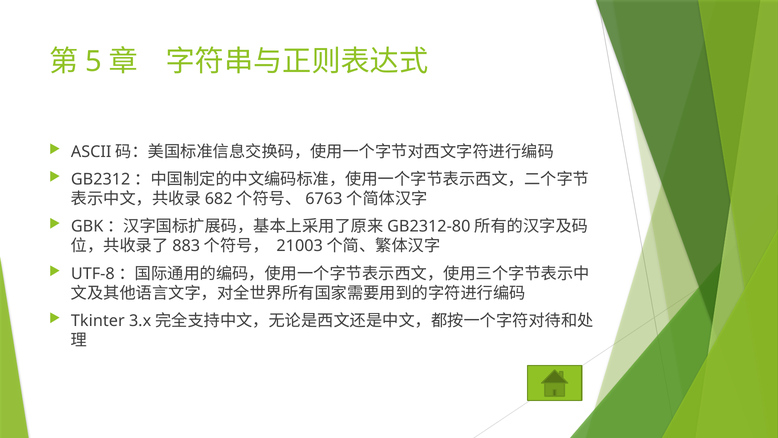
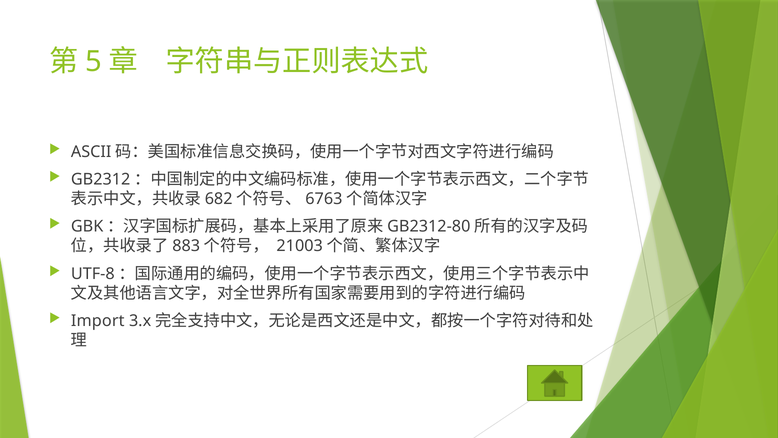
Tkinter: Tkinter -> Import
